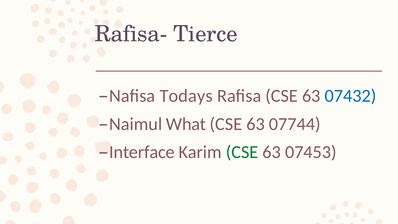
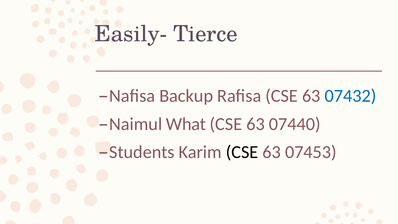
Rafisa-: Rafisa- -> Easily-
Todays: Todays -> Backup
07744: 07744 -> 07440
Interface: Interface -> Students
CSE at (242, 152) colour: green -> black
